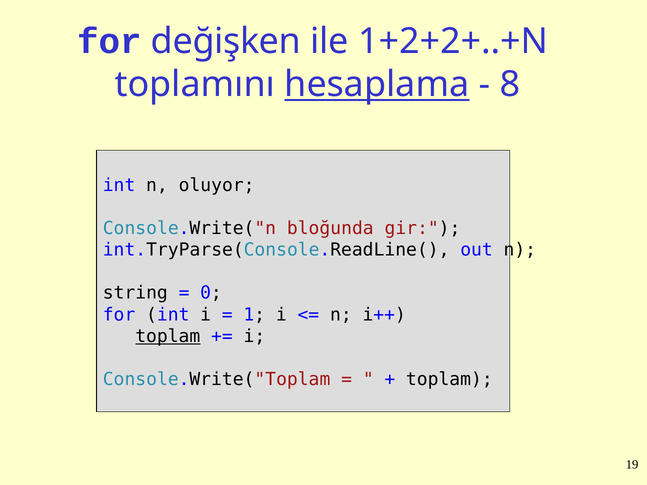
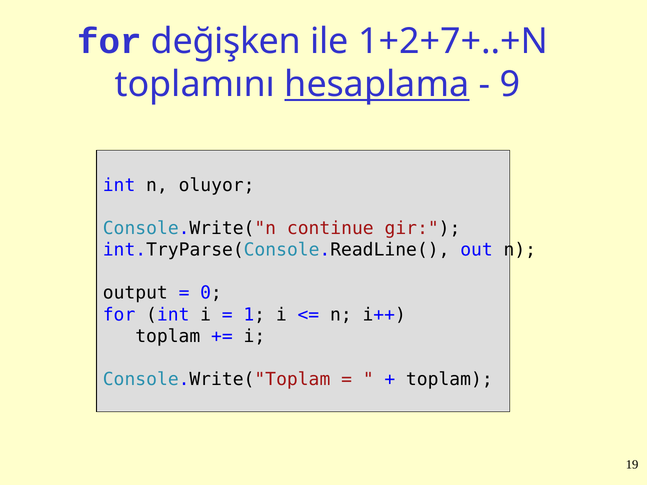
1+2+2+..+N: 1+2+2+..+N -> 1+2+7+..+N
8: 8 -> 9
bloğunda: bloğunda -> continue
string: string -> output
toplam at (168, 336) underline: present -> none
